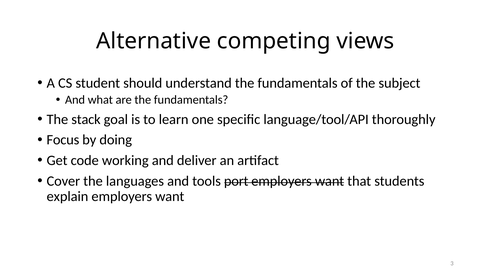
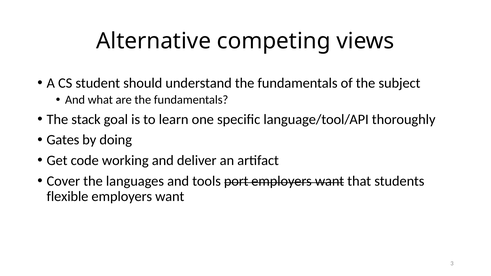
Focus: Focus -> Gates
explain: explain -> flexible
